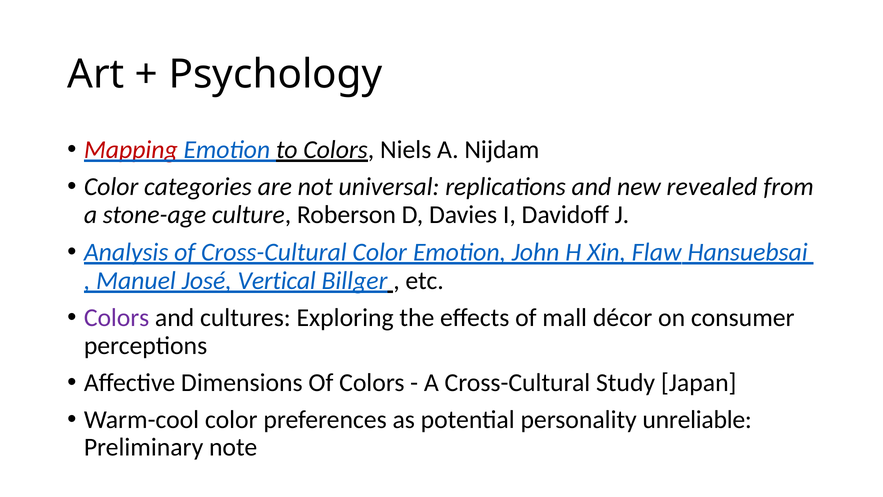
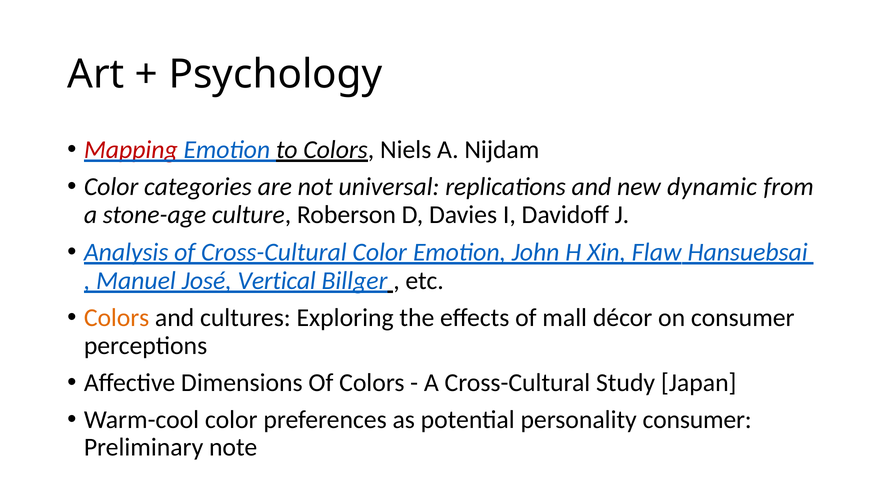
revealed: revealed -> dynamic
Colors at (117, 317) colour: purple -> orange
personality unreliable: unreliable -> consumer
